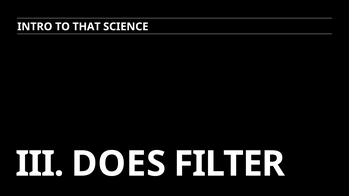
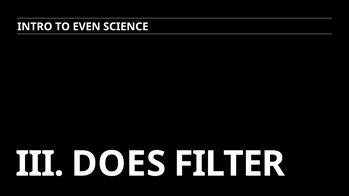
THAT: THAT -> EVEN
